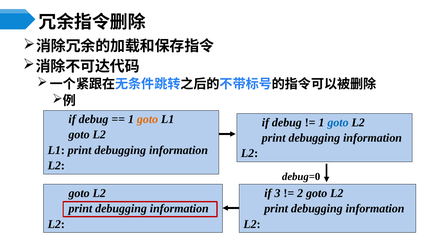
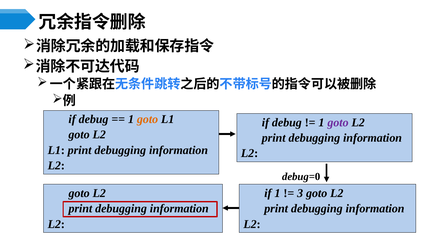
goto at (338, 122) colour: blue -> purple
if 3: 3 -> 1
2: 2 -> 3
